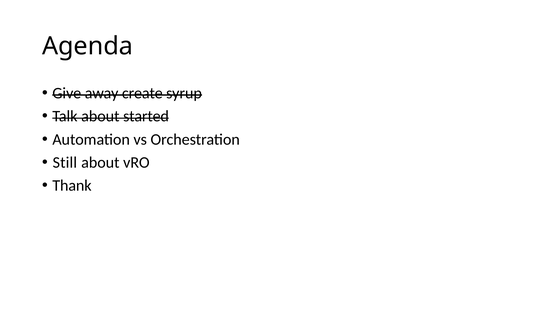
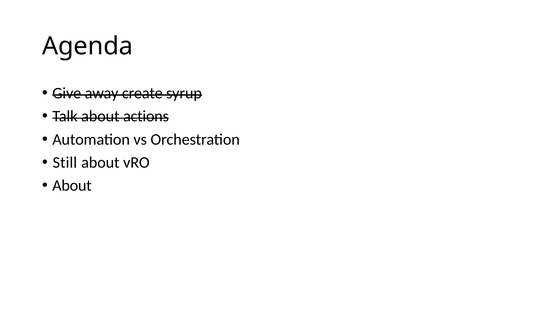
started: started -> actions
Thank at (72, 186): Thank -> About
